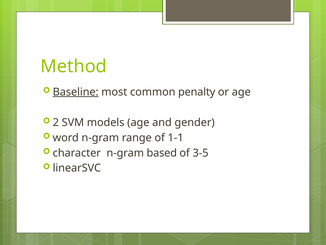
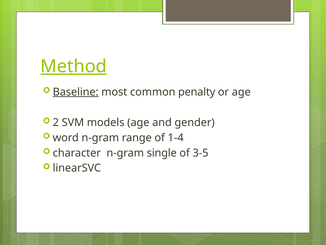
Method underline: none -> present
1-1: 1-1 -> 1-4
based: based -> single
